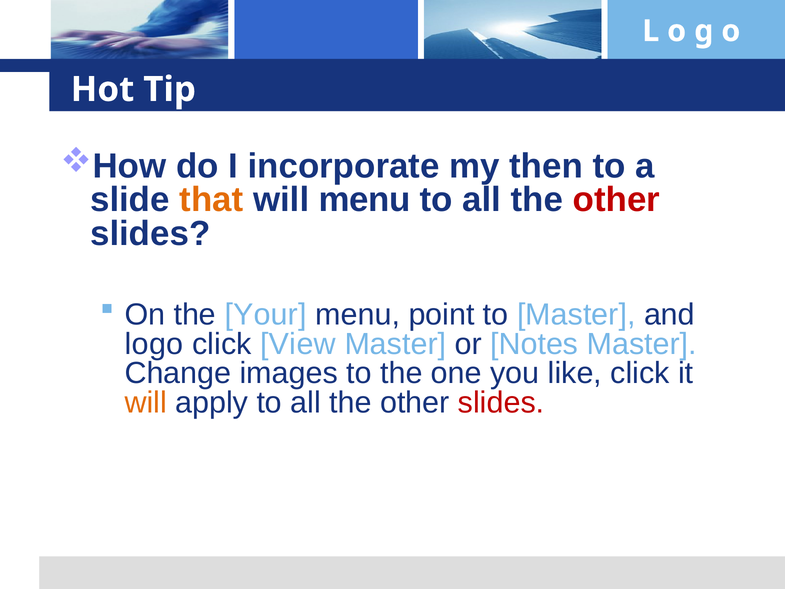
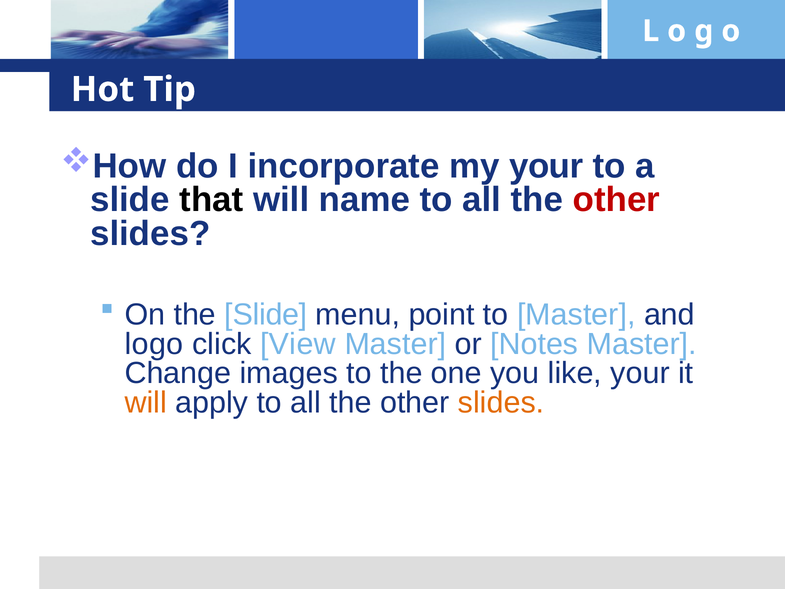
my then: then -> your
that colour: orange -> black
will menu: menu -> name
the Your: Your -> Slide
like click: click -> your
slides at (501, 402) colour: red -> orange
